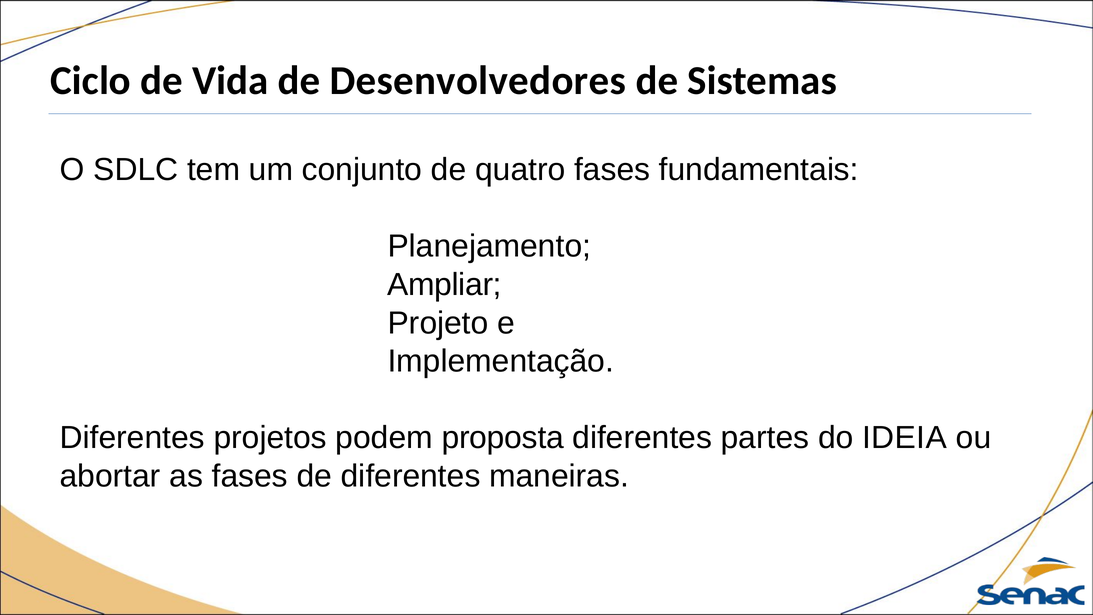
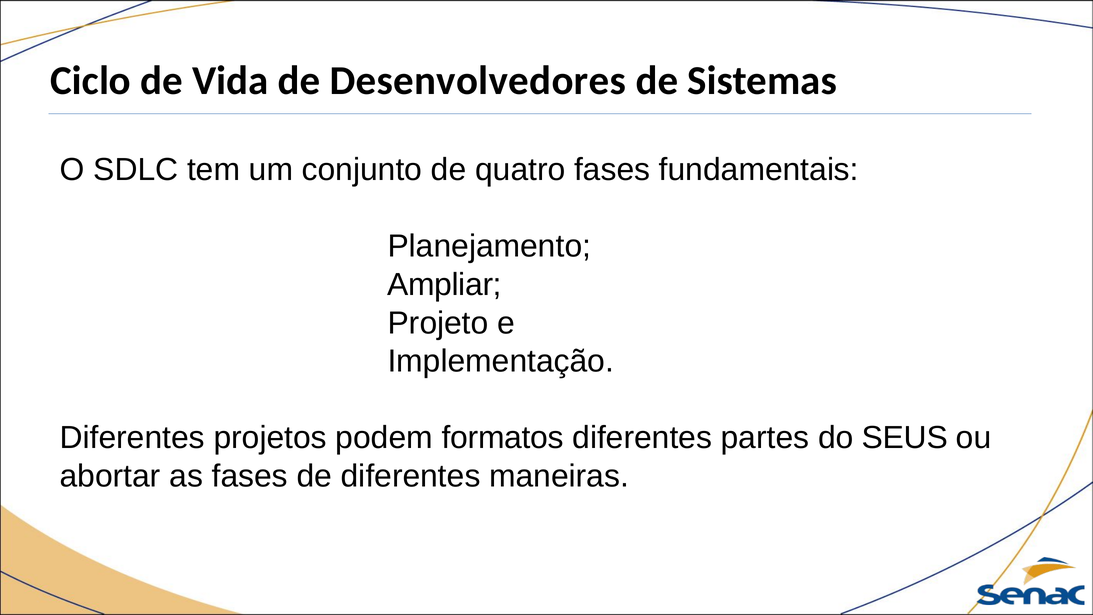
proposta: proposta -> formatos
IDEIA: IDEIA -> SEUS
